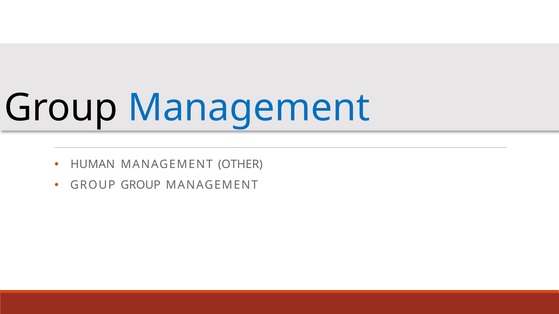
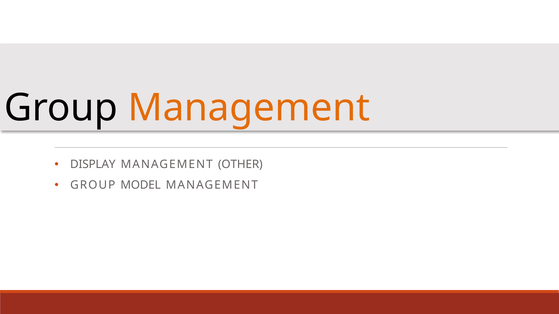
Management at (249, 108) colour: blue -> orange
HUMAN: HUMAN -> DISPLAY
GROUP GROUP: GROUP -> MODEL
